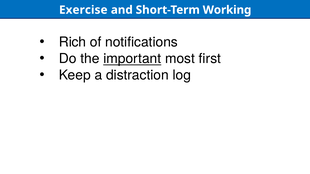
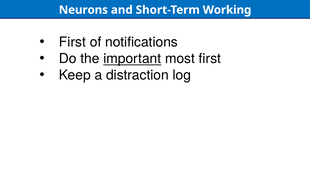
Exercise: Exercise -> Neurons
Rich at (73, 42): Rich -> First
